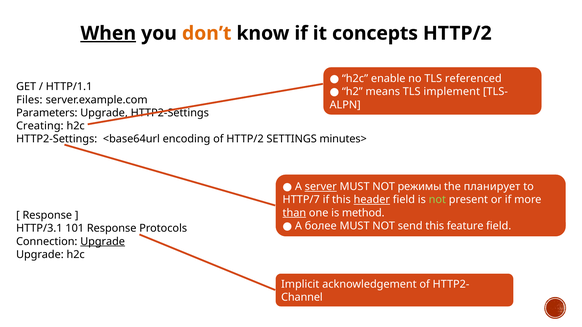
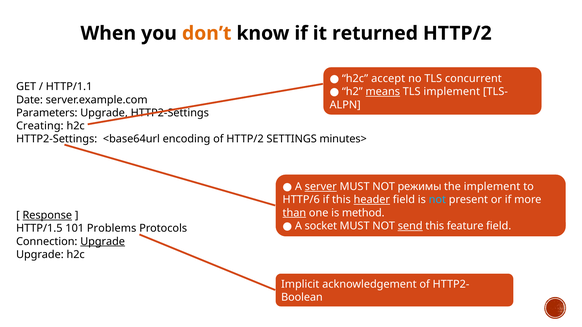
When underline: present -> none
concepts: concepts -> returned
enable: enable -> accept
referenced: referenced -> concurrent
means underline: none -> present
Files: Files -> Date
the планирует: планирует -> implement
HTTP/7: HTTP/7 -> HTTP/6
not at (437, 200) colour: light green -> light blue
Response at (47, 216) underline: none -> present
более: более -> socket
send underline: none -> present
HTTP/3.1: HTTP/3.1 -> HTTP/1.5
101 Response: Response -> Problems
Channel: Channel -> Boolean
